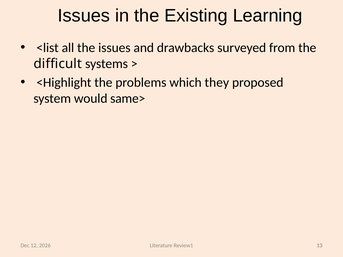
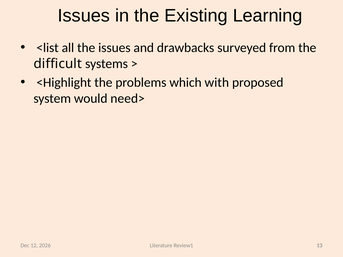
they: they -> with
same>: same> -> need>
